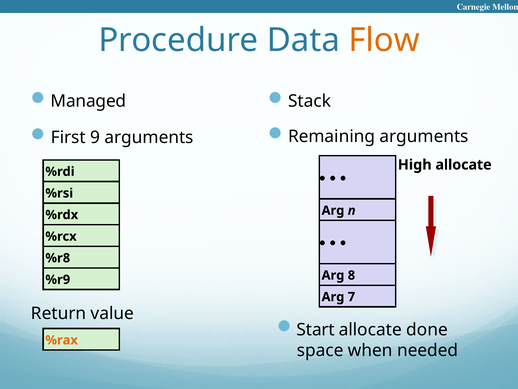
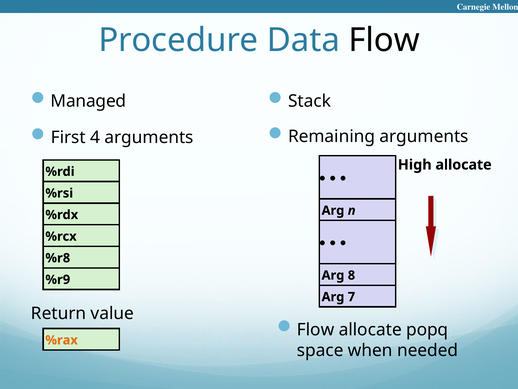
Flow at (384, 40) colour: orange -> black
9: 9 -> 4
Start at (316, 329): Start -> Flow
done: done -> popq
